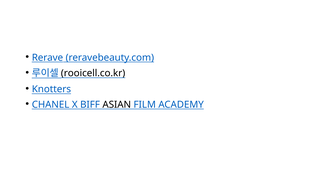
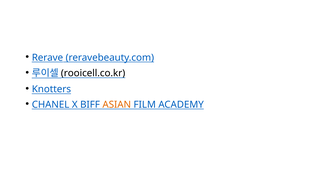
ASIAN colour: black -> orange
